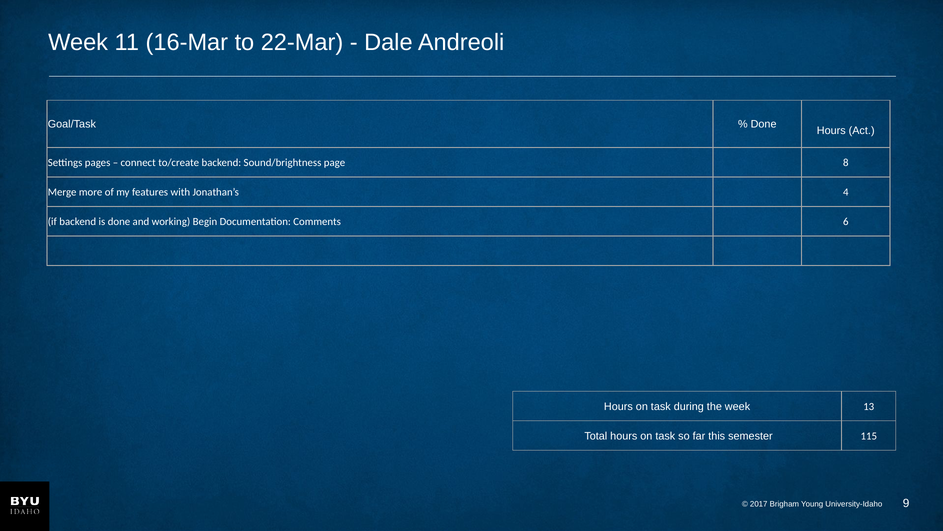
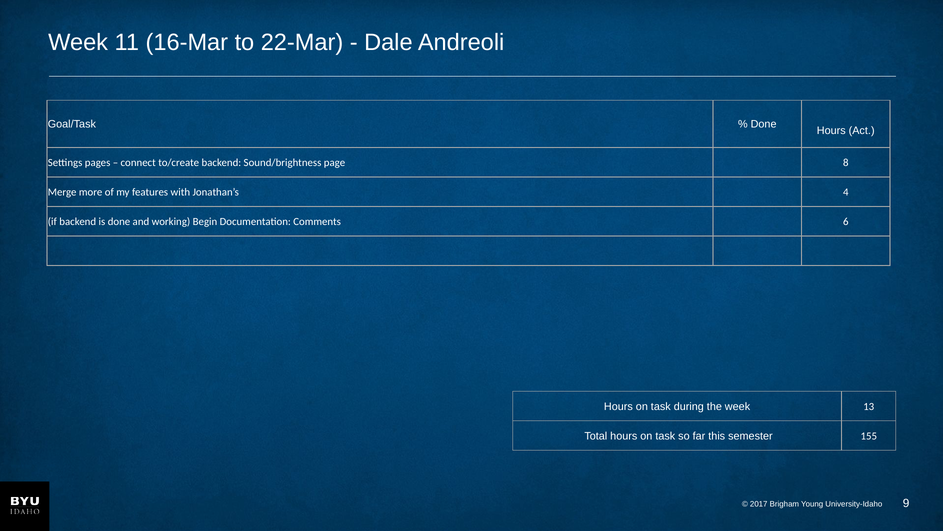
115: 115 -> 155
